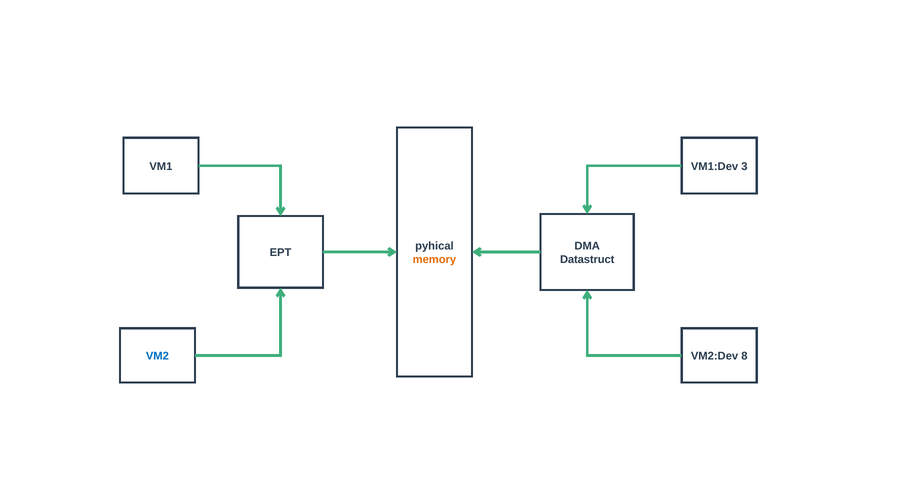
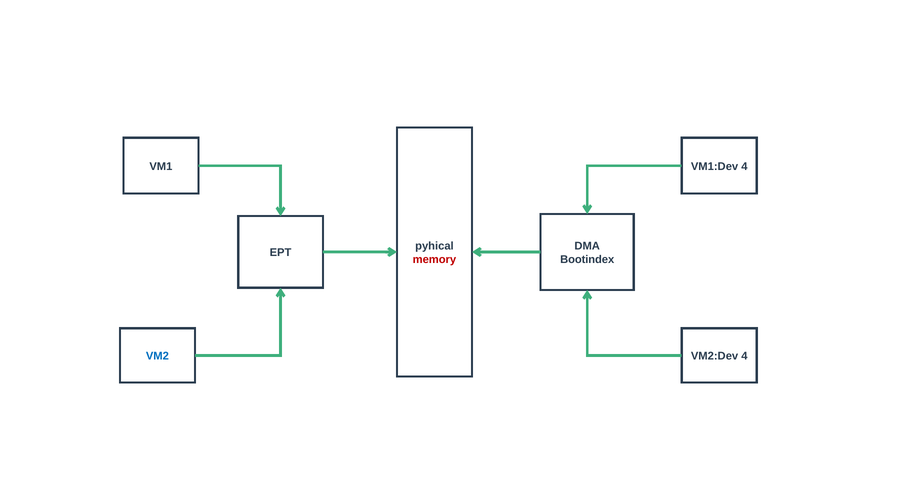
VM1:Dev 3: 3 -> 4
memory colour: orange -> red
Datastruct: Datastruct -> Bootindex
VM2:Dev 8: 8 -> 4
